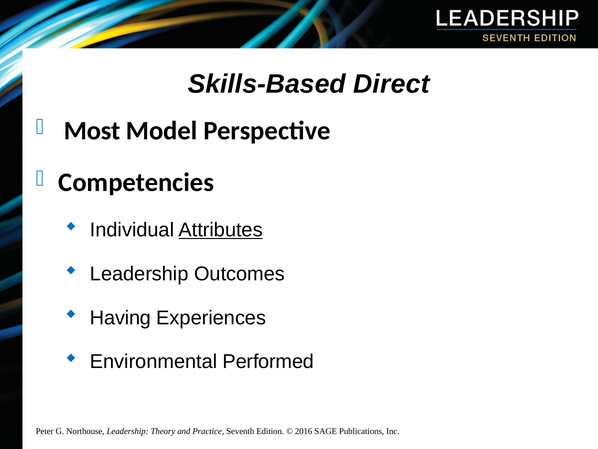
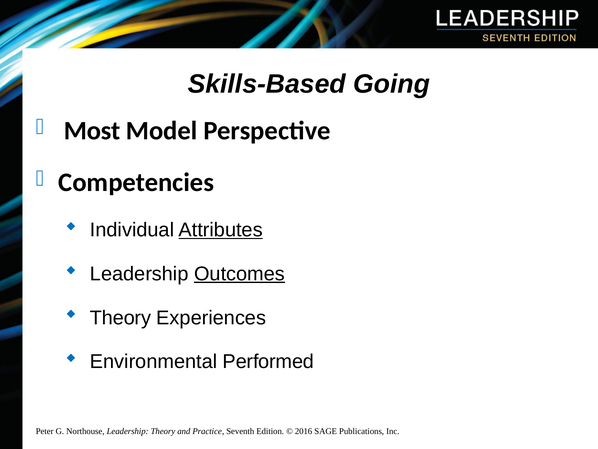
Direct: Direct -> Going
Outcomes underline: none -> present
Having at (120, 317): Having -> Theory
